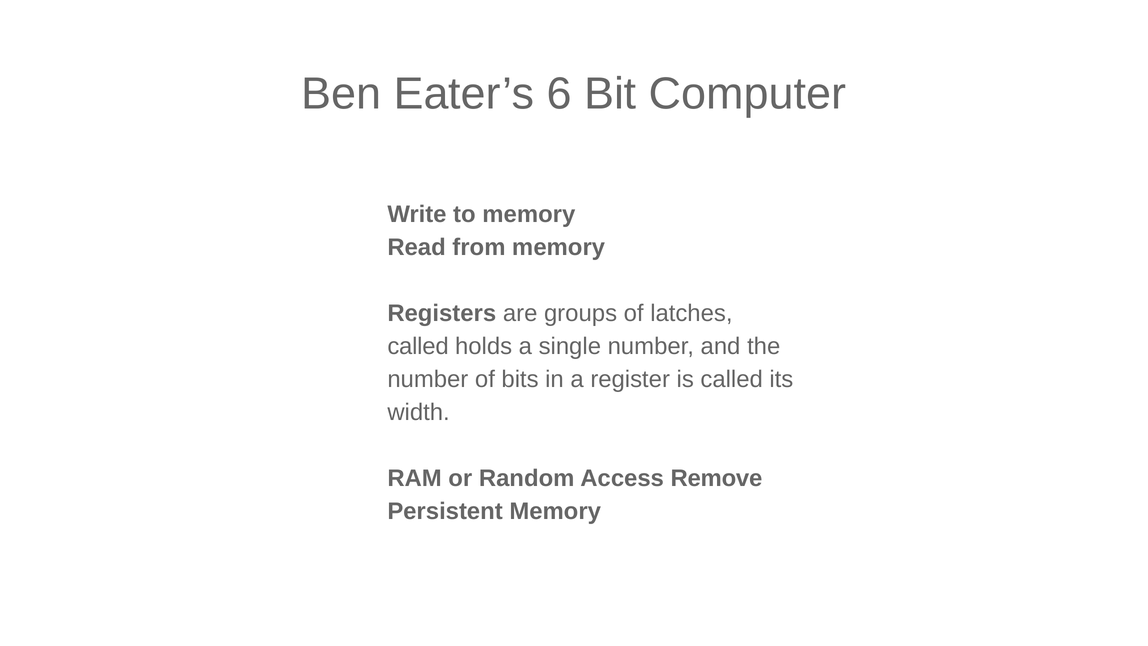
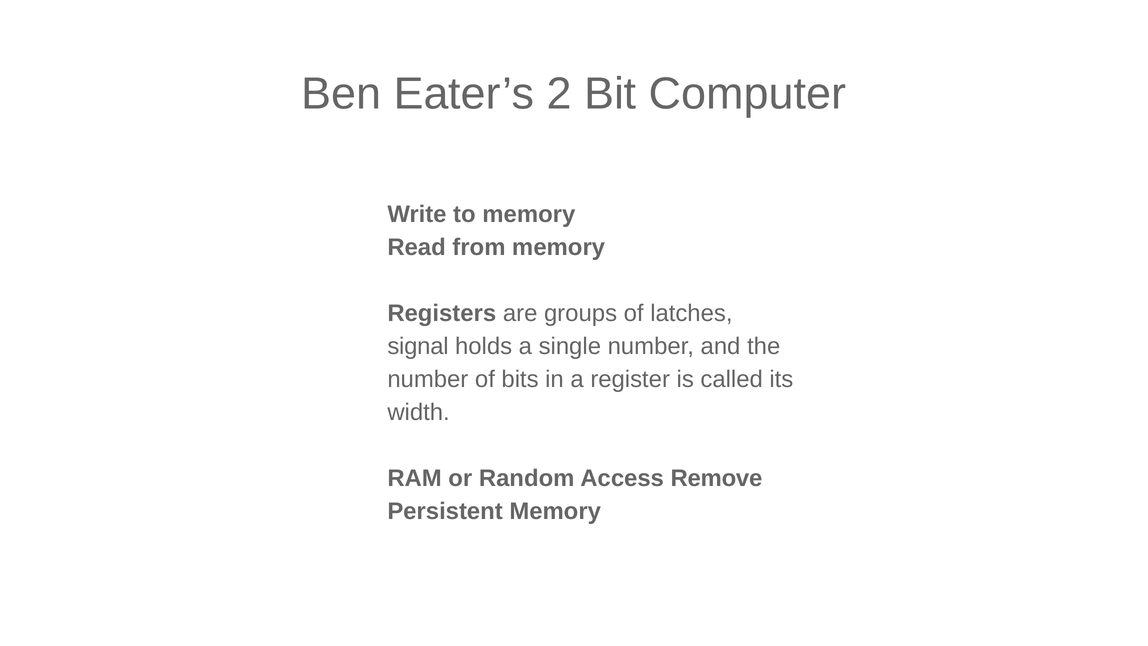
6: 6 -> 2
called at (418, 346): called -> signal
